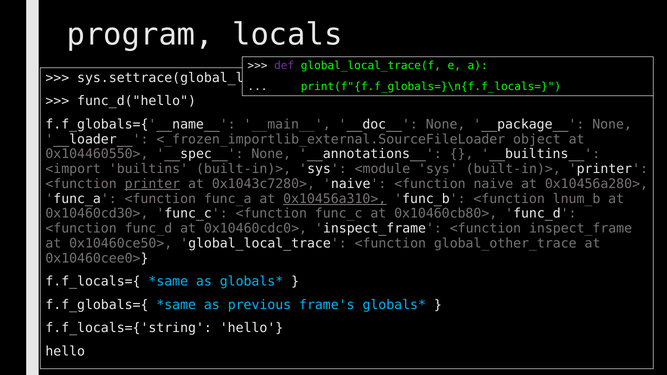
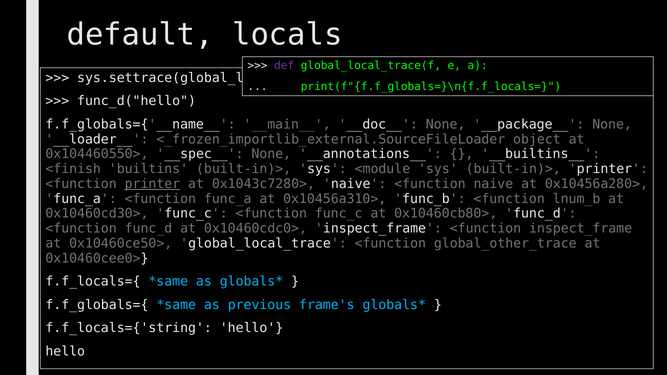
program: program -> default
<import: <import -> <finish
0x10456a310> underline: present -> none
